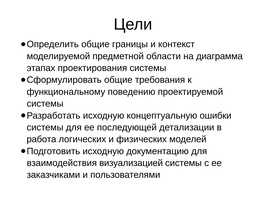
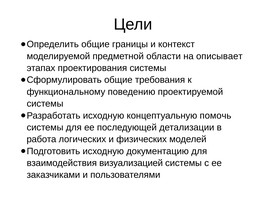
диаграмма: диаграмма -> описывает
ошибки: ошибки -> помочь
